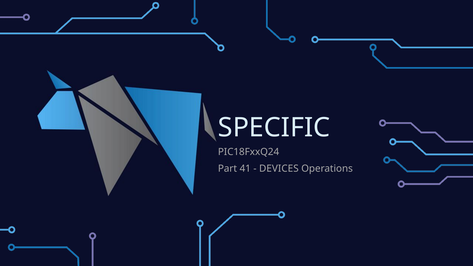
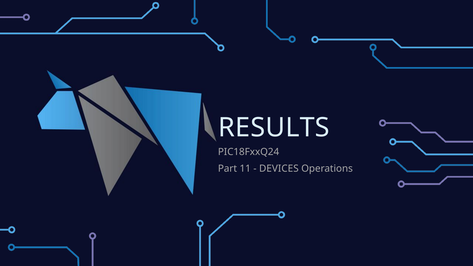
SPECIFIC: SPECIFIC -> RESULTS
41: 41 -> 11
